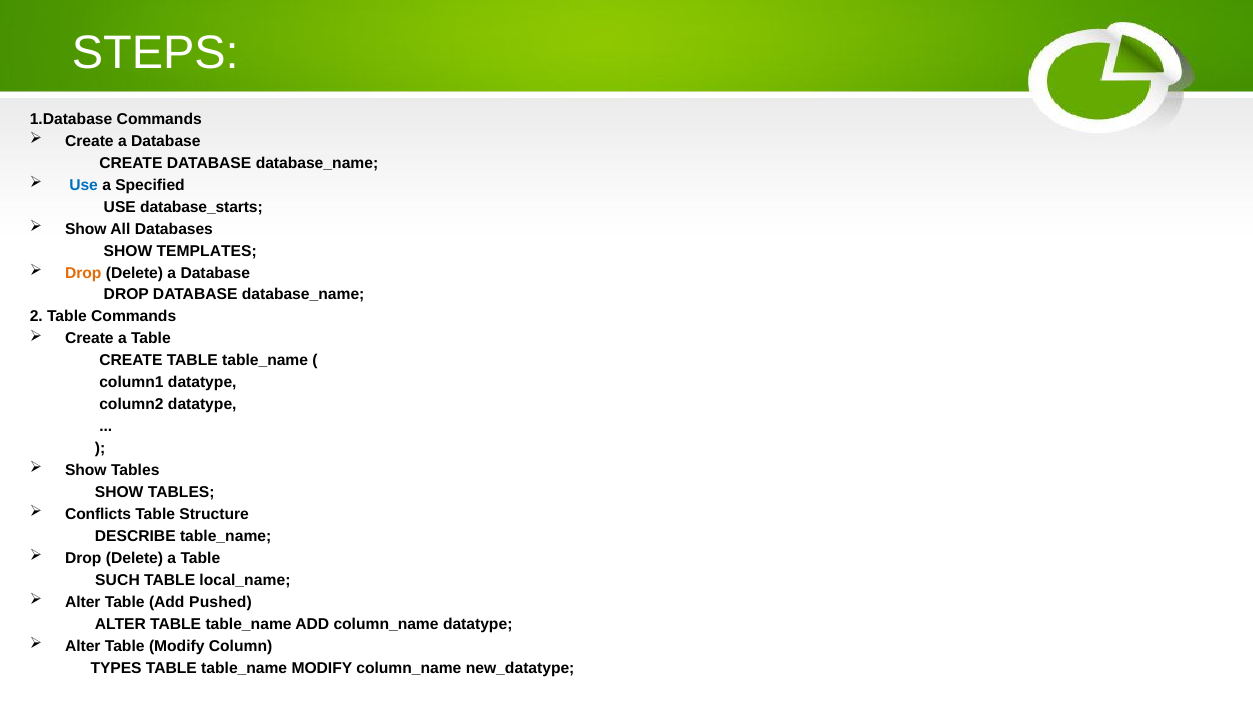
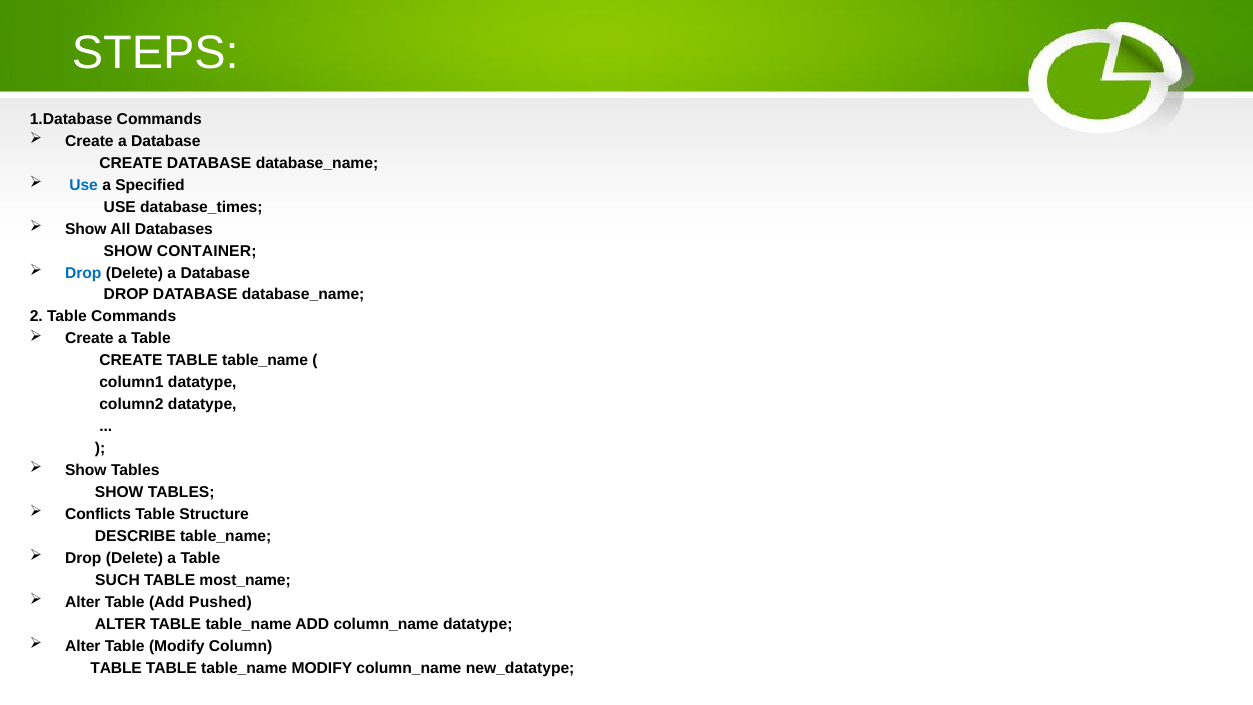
database_starts: database_starts -> database_times
TEMPLATES: TEMPLATES -> CONTAINER
Drop at (83, 273) colour: orange -> blue
local_name: local_name -> most_name
TYPES at (116, 668): TYPES -> TABLE
